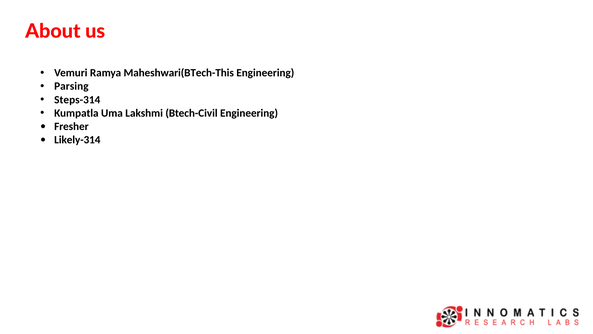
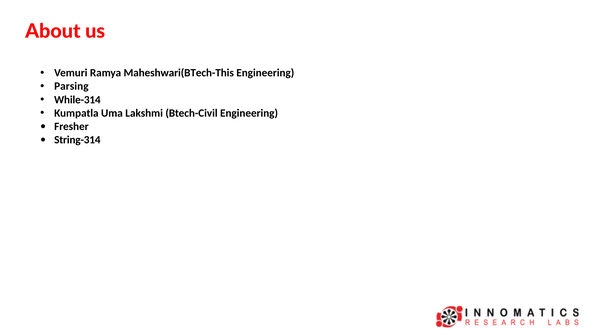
Steps-314: Steps-314 -> While-314
Likely-314: Likely-314 -> String-314
